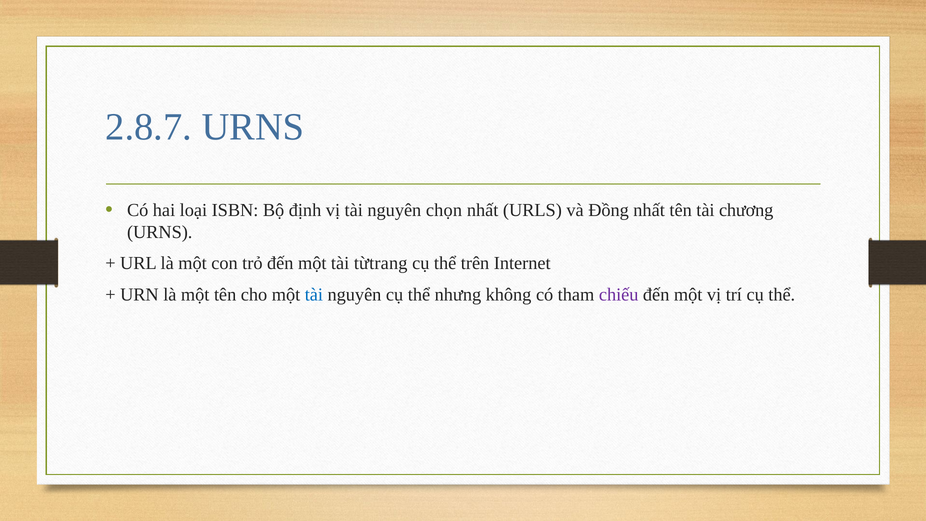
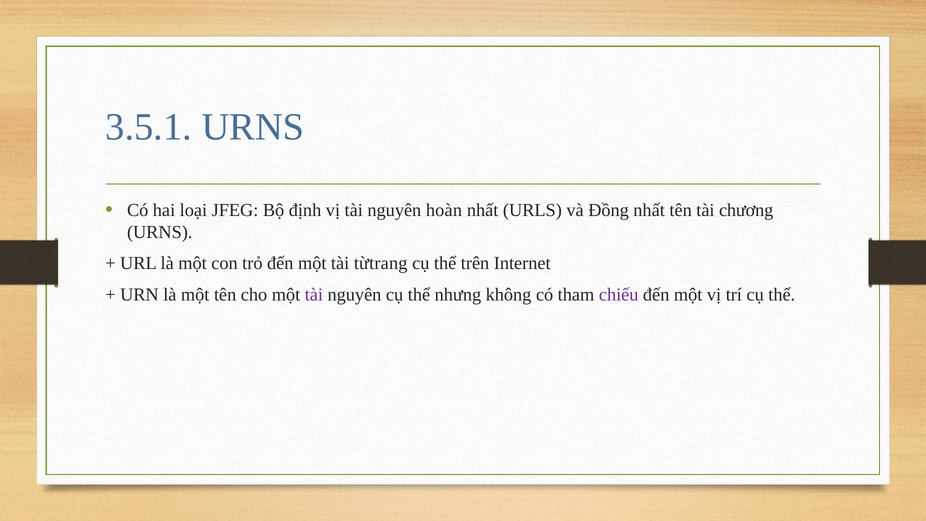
2.8.7: 2.8.7 -> 3.5.1
ISBN: ISBN -> JFEG
chọn: chọn -> hoàn
tài at (314, 295) colour: blue -> purple
